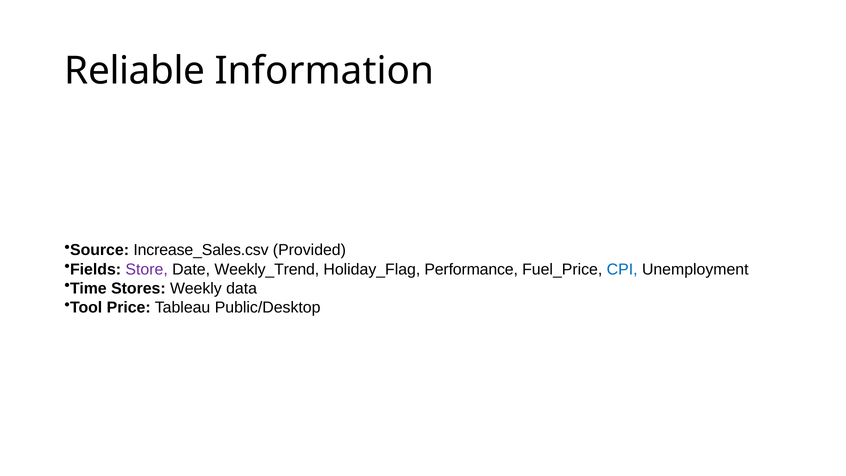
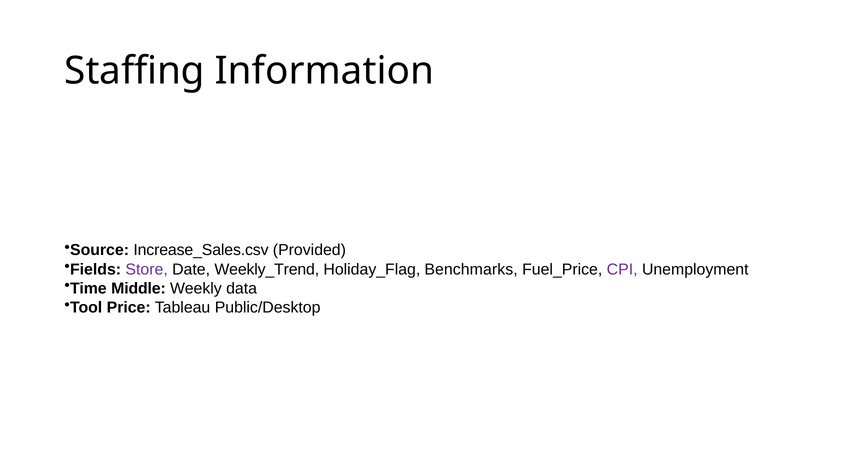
Reliable: Reliable -> Staffing
Performance: Performance -> Benchmarks
CPI colour: blue -> purple
Stores: Stores -> Middle
